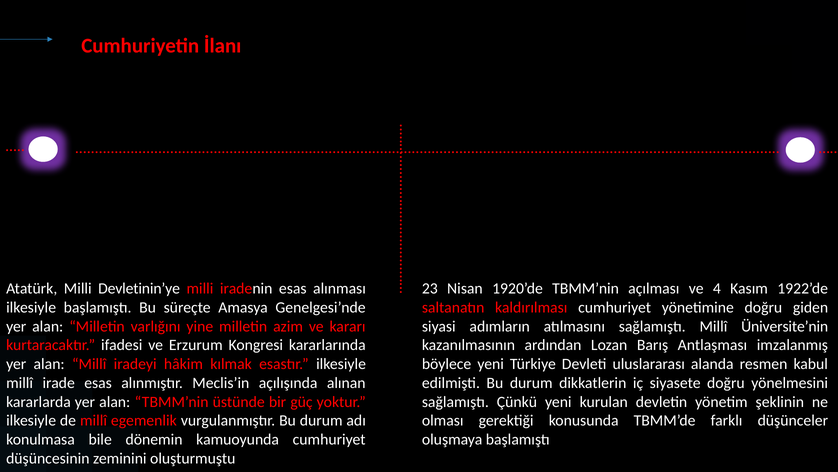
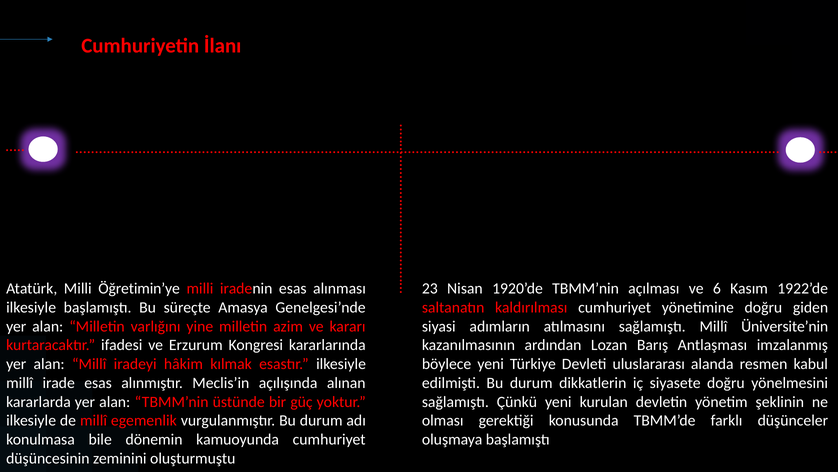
Devletinin’ye: Devletinin’ye -> Öğretimin’ye
4: 4 -> 6
